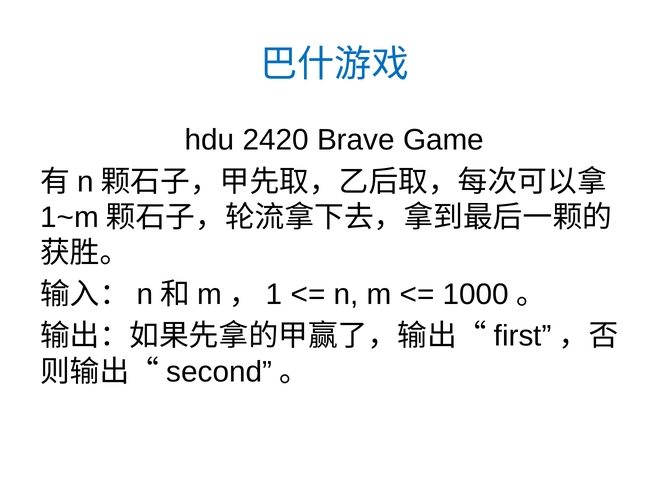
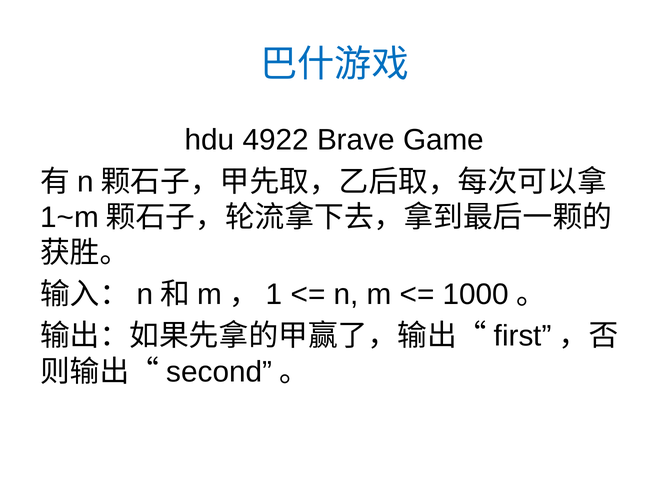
2420: 2420 -> 4922
